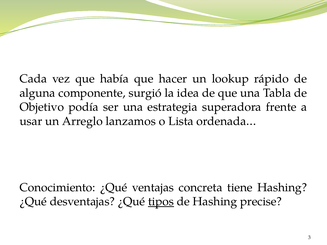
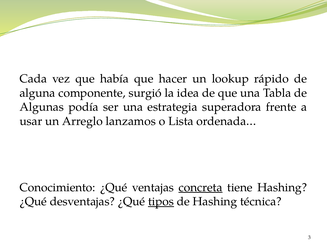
Objetivo: Objetivo -> Algunas
concreta underline: none -> present
precise: precise -> técnica
